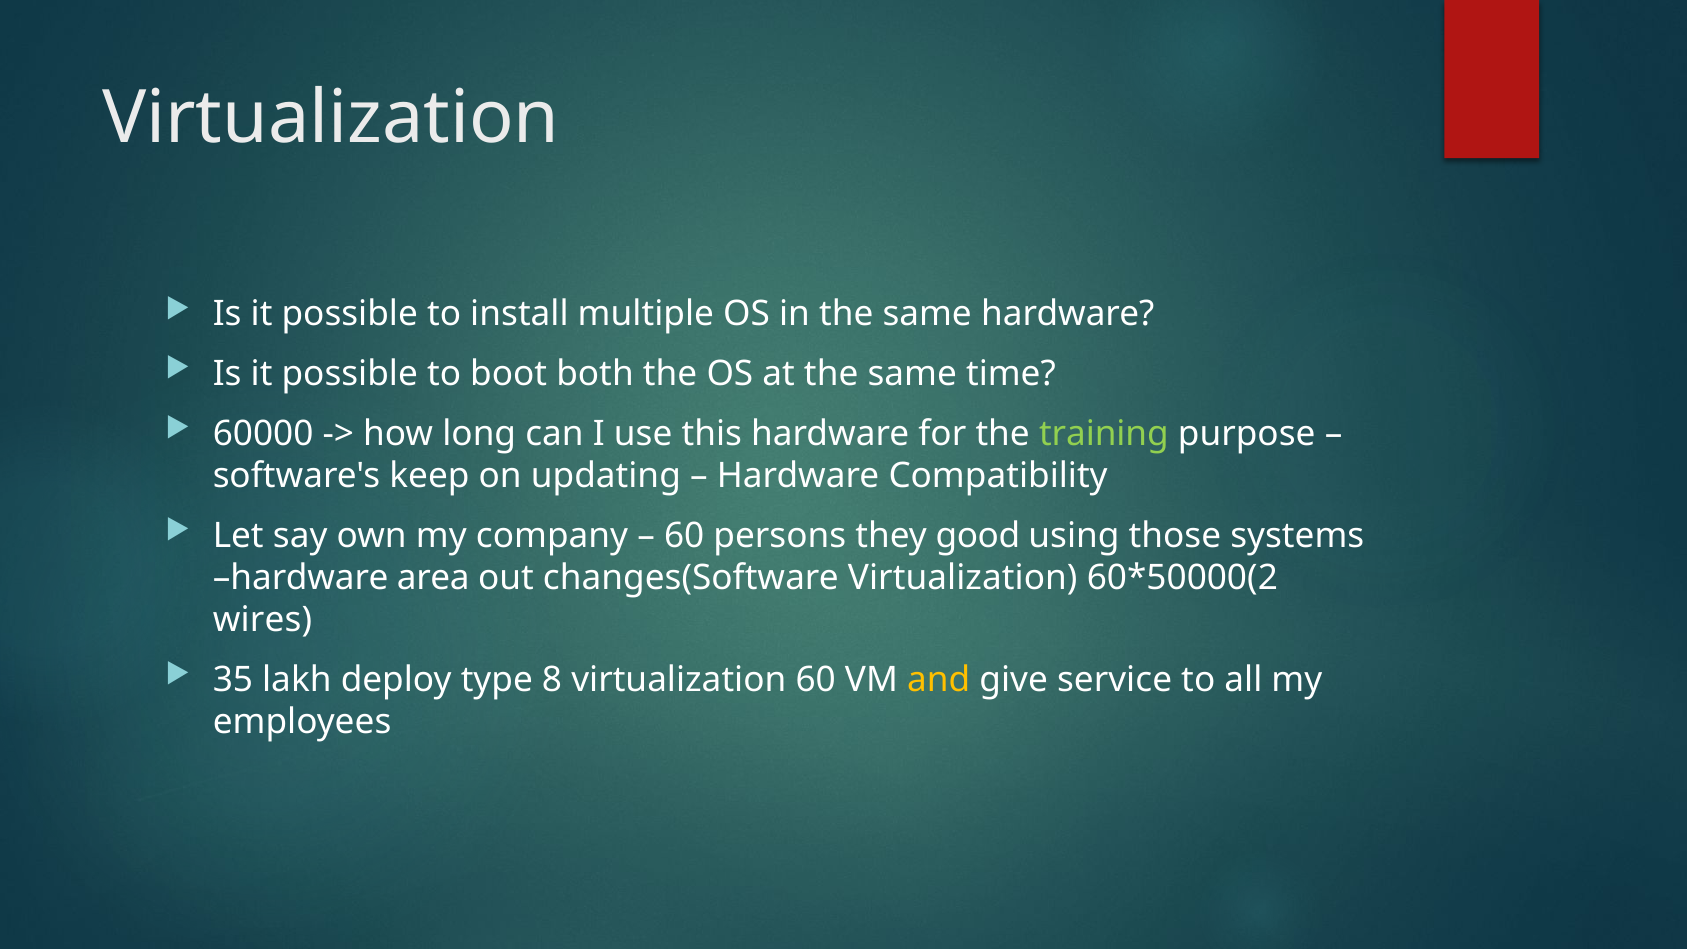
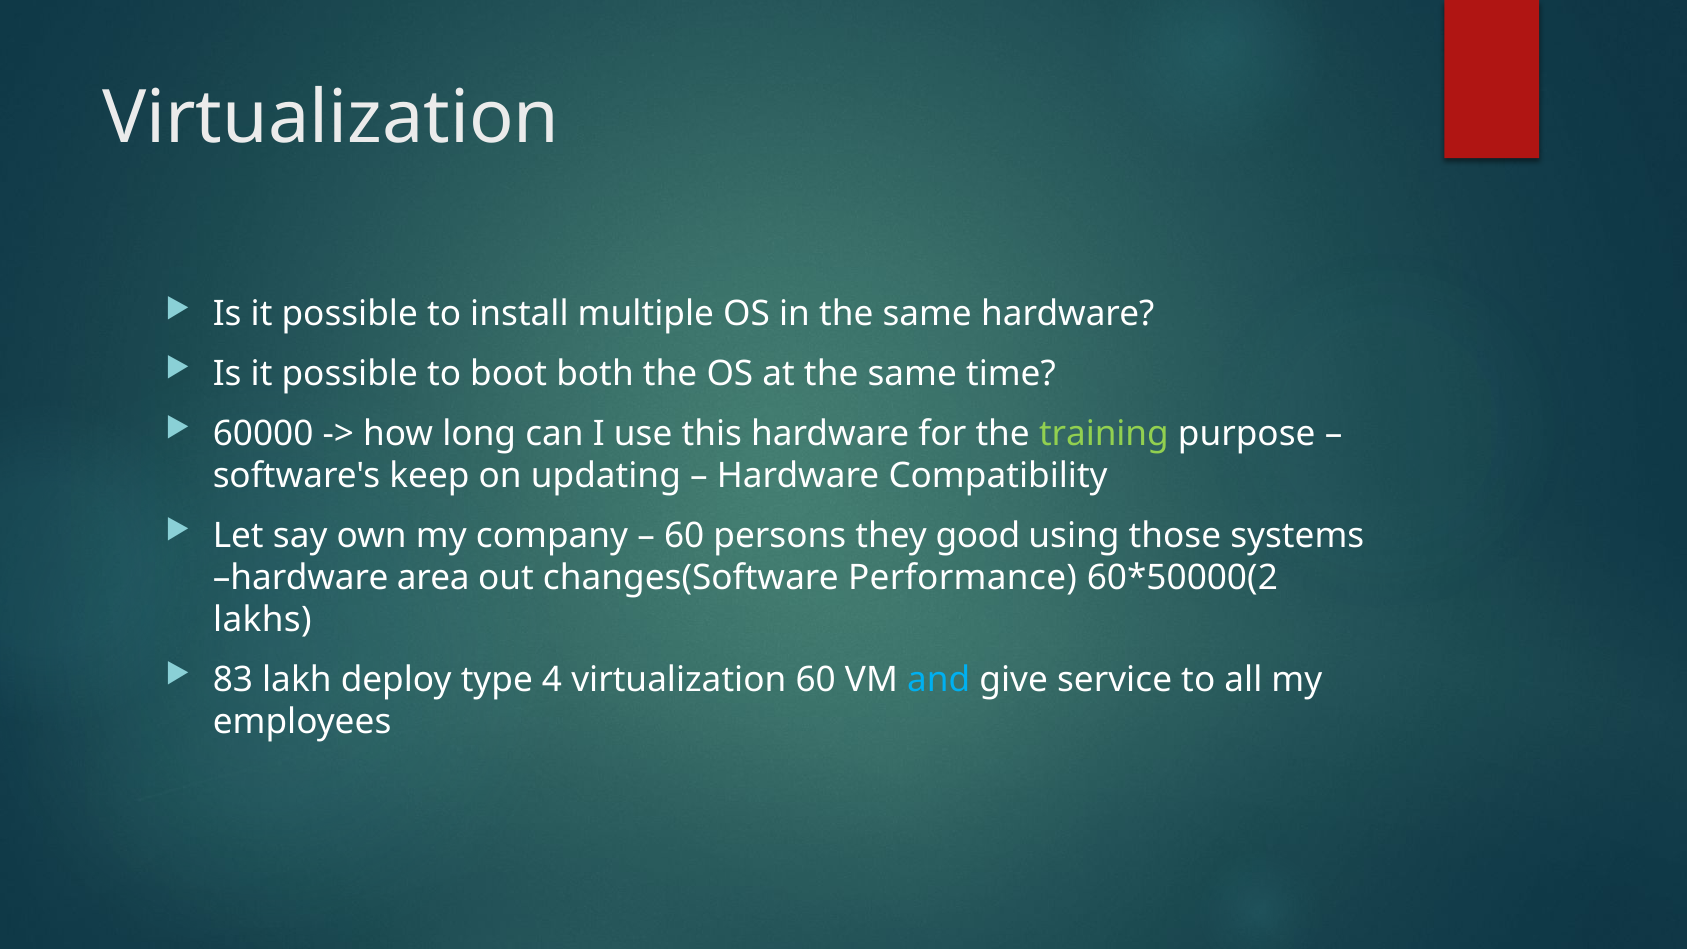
changes(Software Virtualization: Virtualization -> Performance
wires: wires -> lakhs
35: 35 -> 83
8: 8 -> 4
and colour: yellow -> light blue
